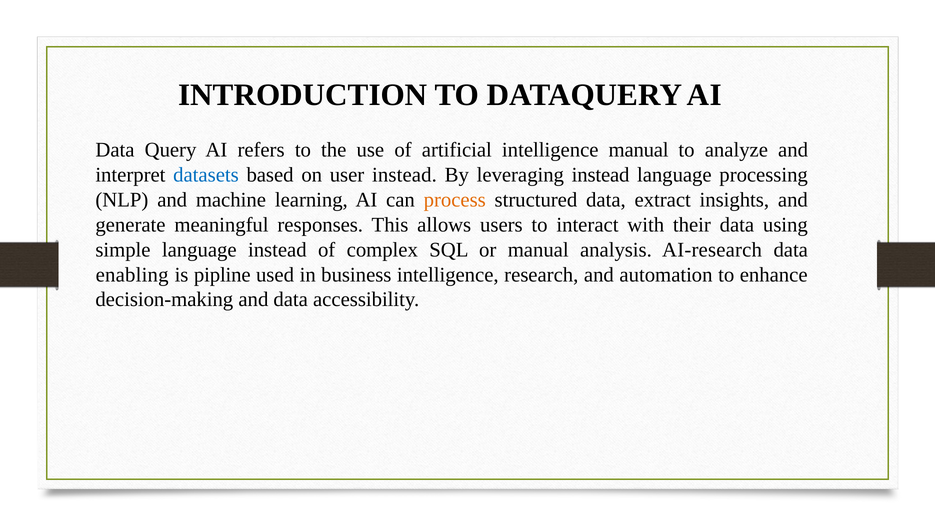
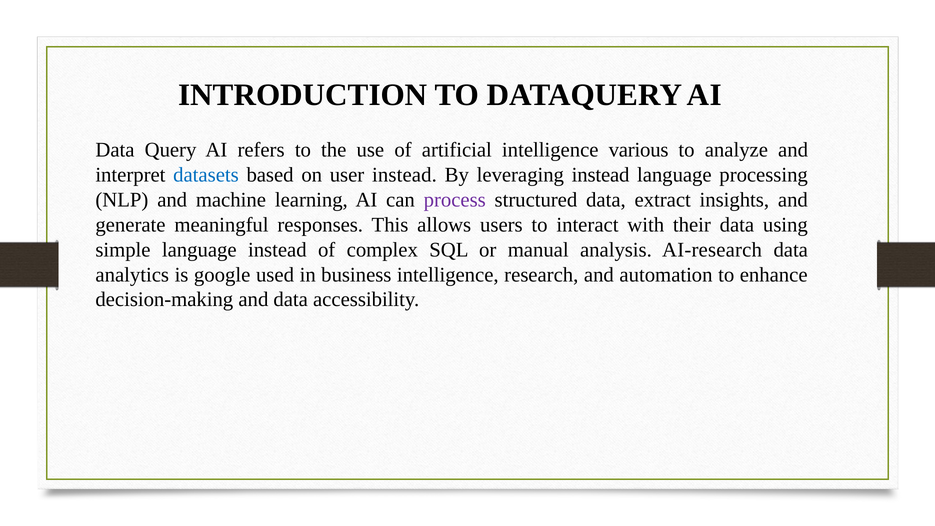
intelligence manual: manual -> various
process colour: orange -> purple
enabling: enabling -> analytics
pipline: pipline -> google
